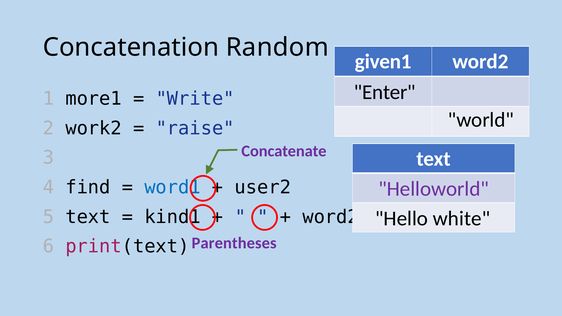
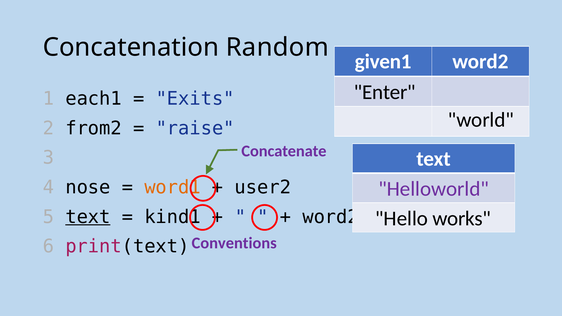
more1: more1 -> each1
Write: Write -> Exits
work2: work2 -> from2
find: find -> nose
word1 colour: blue -> orange
text at (88, 217) underline: none -> present
white: white -> works
Parentheses: Parentheses -> Conventions
